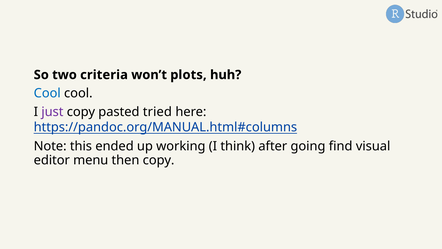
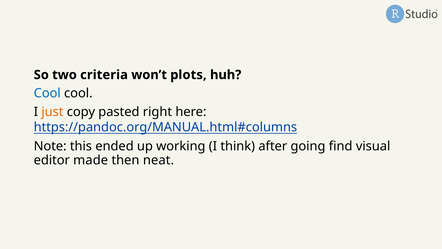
just colour: purple -> orange
tried: tried -> right
menu: menu -> made
then copy: copy -> neat
